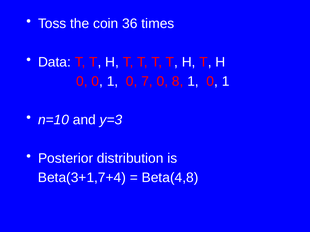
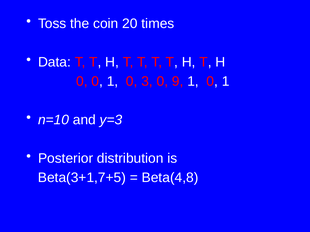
36: 36 -> 20
7: 7 -> 3
8: 8 -> 9
Beta(3+1,7+4: Beta(3+1,7+4 -> Beta(3+1,7+5
